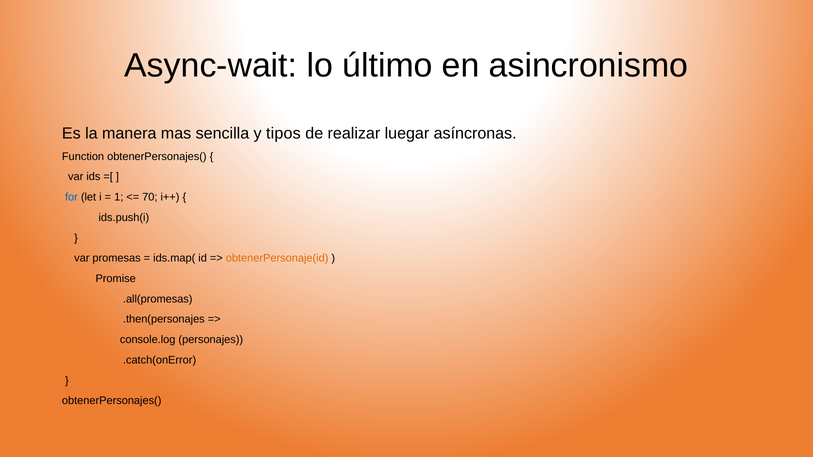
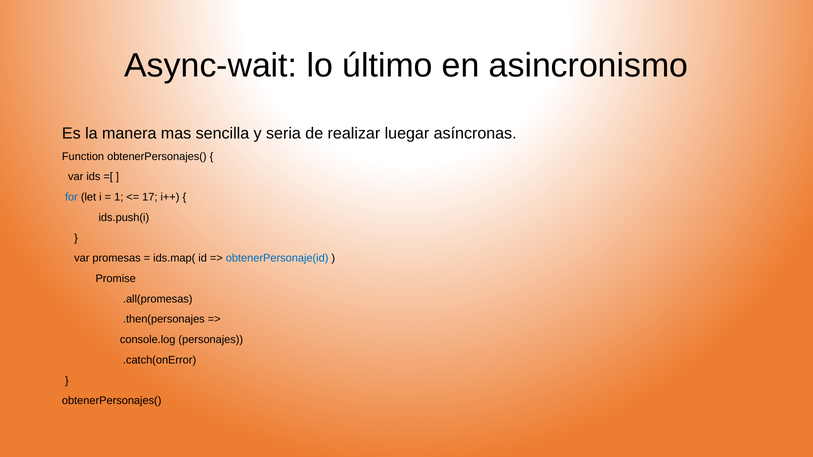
tipos: tipos -> seria
70: 70 -> 17
obtenerPersonaje(id colour: orange -> blue
